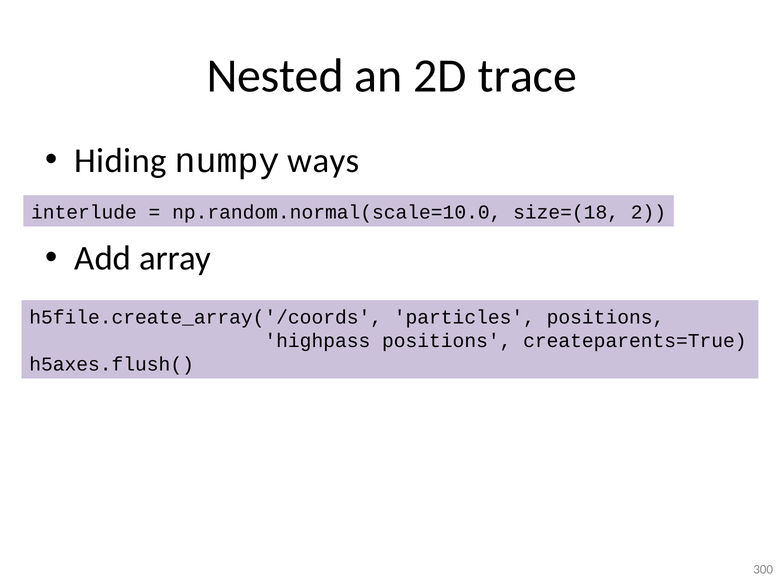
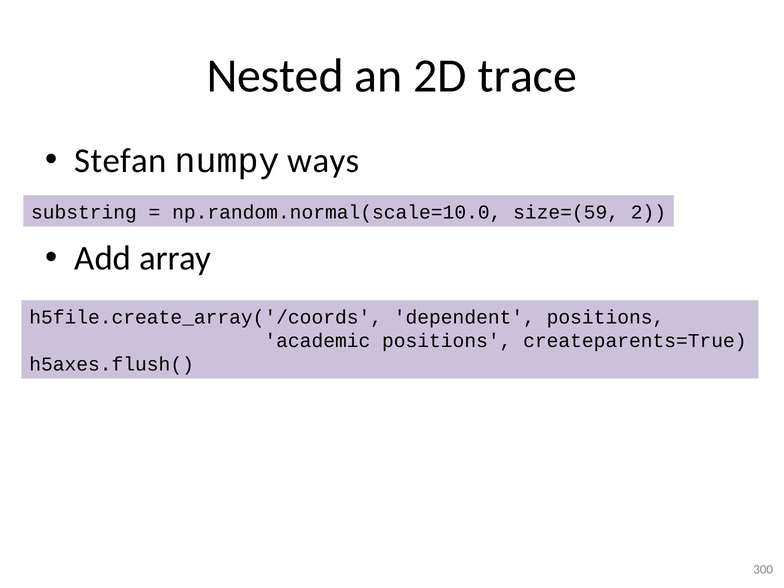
Hiding: Hiding -> Stefan
interlude: interlude -> substring
size=(18: size=(18 -> size=(59
particles: particles -> dependent
highpass: highpass -> academic
